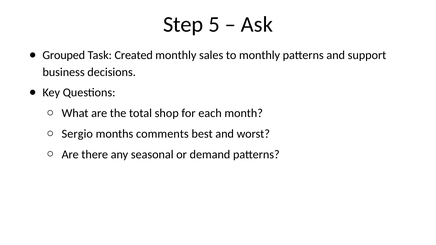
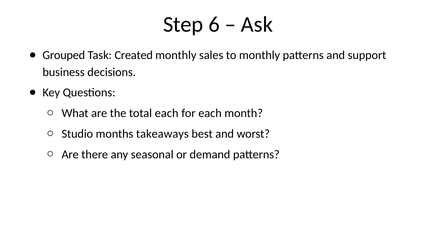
5: 5 -> 6
total shop: shop -> each
Sergio: Sergio -> Studio
comments: comments -> takeaways
